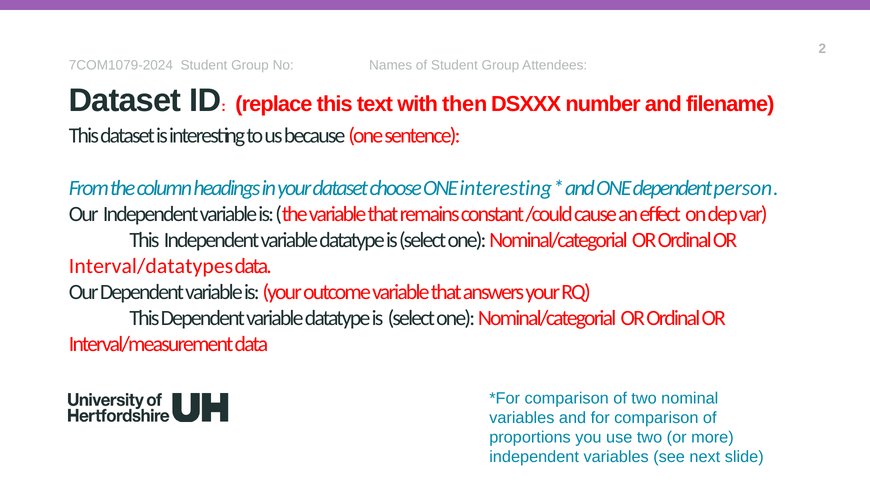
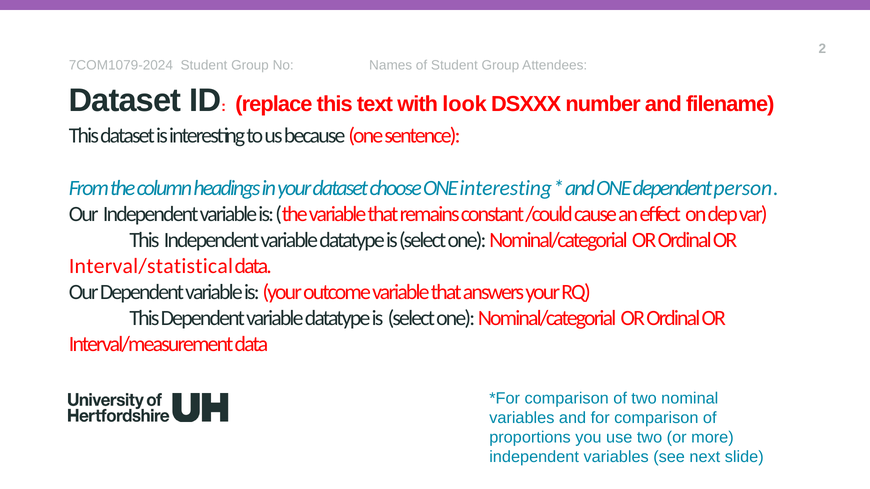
then: then -> look
Interval/datatypes: Interval/datatypes -> Interval/statistical
